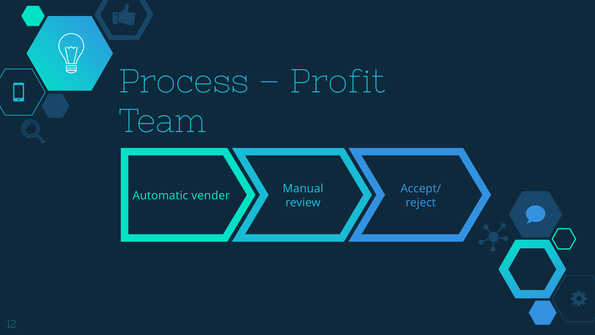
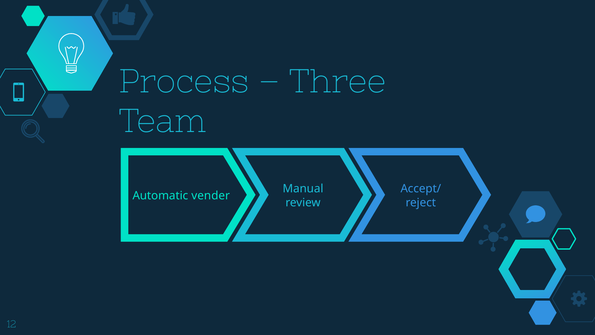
Profit: Profit -> Three
